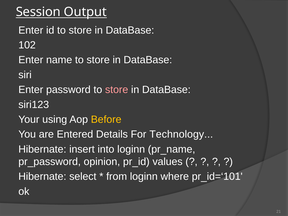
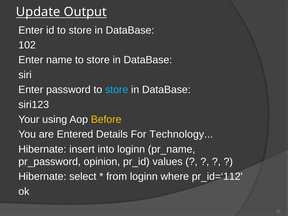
Session: Session -> Update
store at (117, 90) colour: pink -> light blue
pr_id=‘101: pr_id=‘101 -> pr_id=‘112
